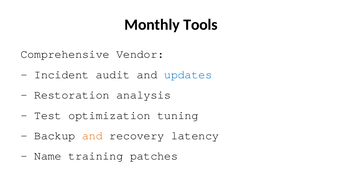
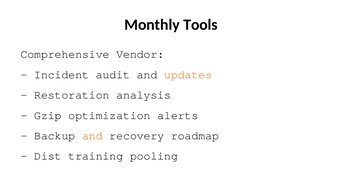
updates colour: blue -> orange
Test: Test -> Gzip
tuning: tuning -> alerts
recovery latency: latency -> roadmap
Name: Name -> Dist
patches: patches -> pooling
